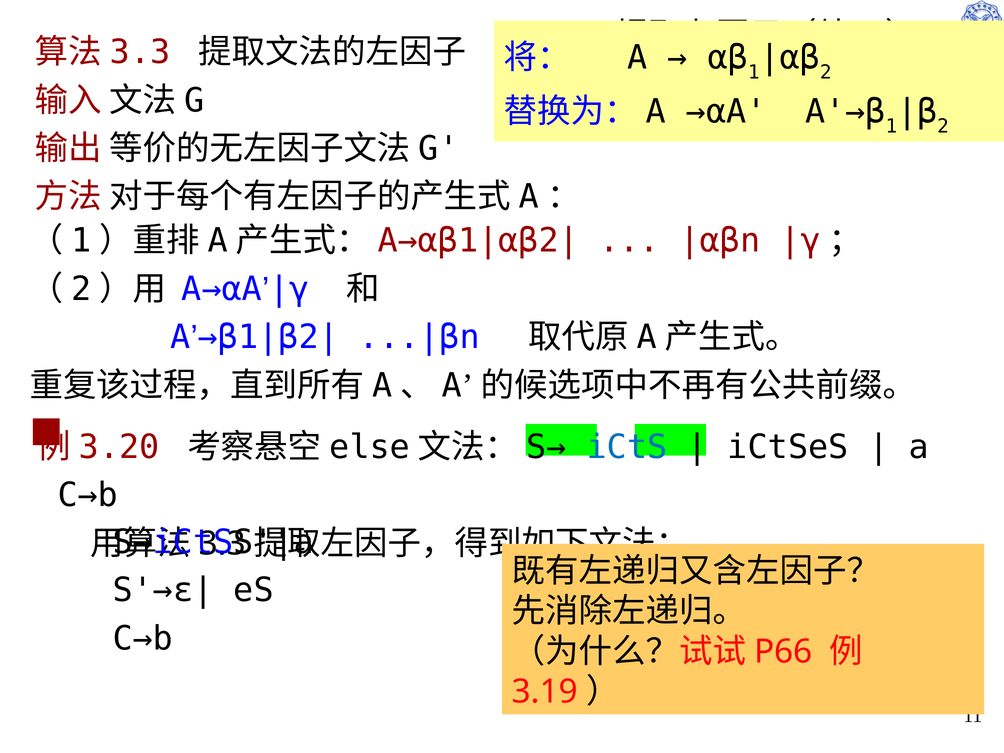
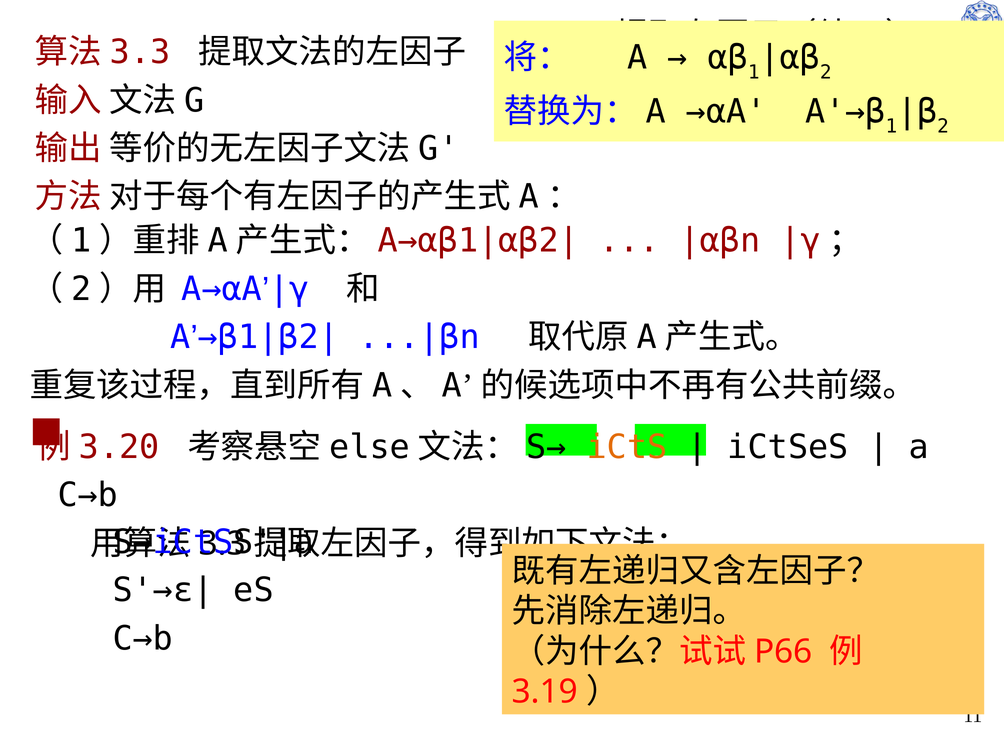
iCtS colour: blue -> orange
